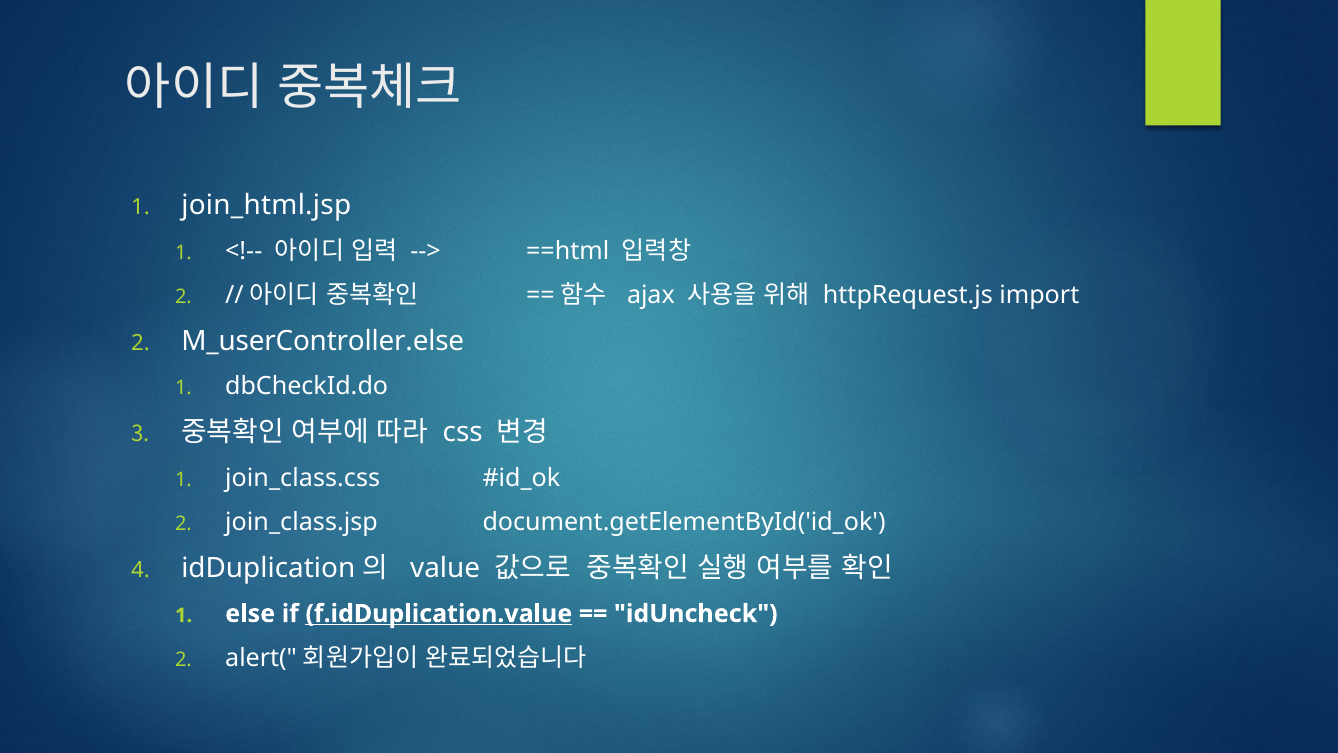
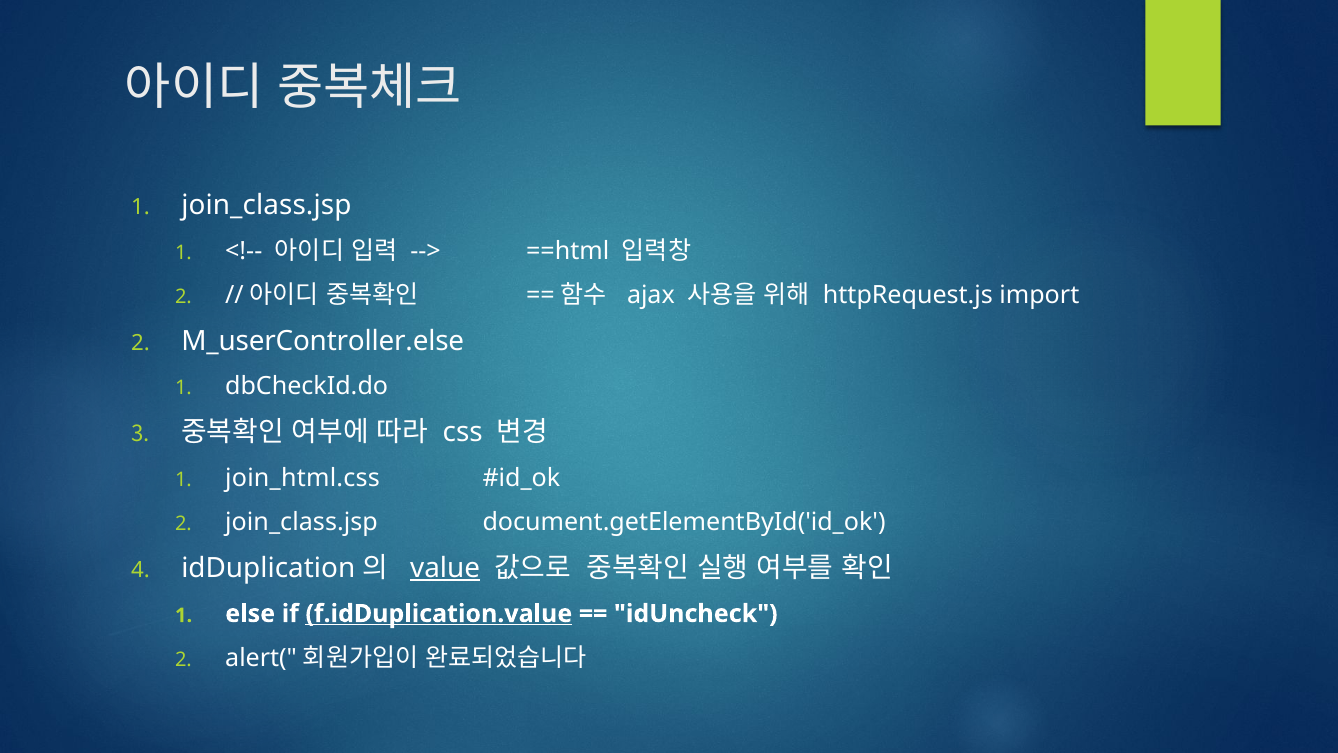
join_html.jsp at (266, 205): join_html.jsp -> join_class.jsp
join_class.css: join_class.css -> join_html.css
value underline: none -> present
